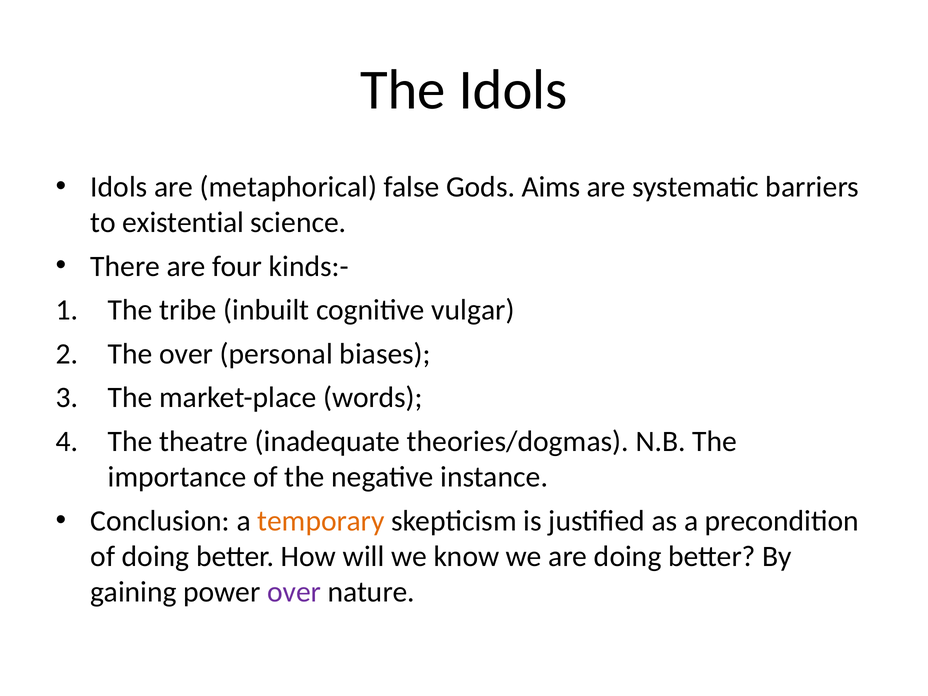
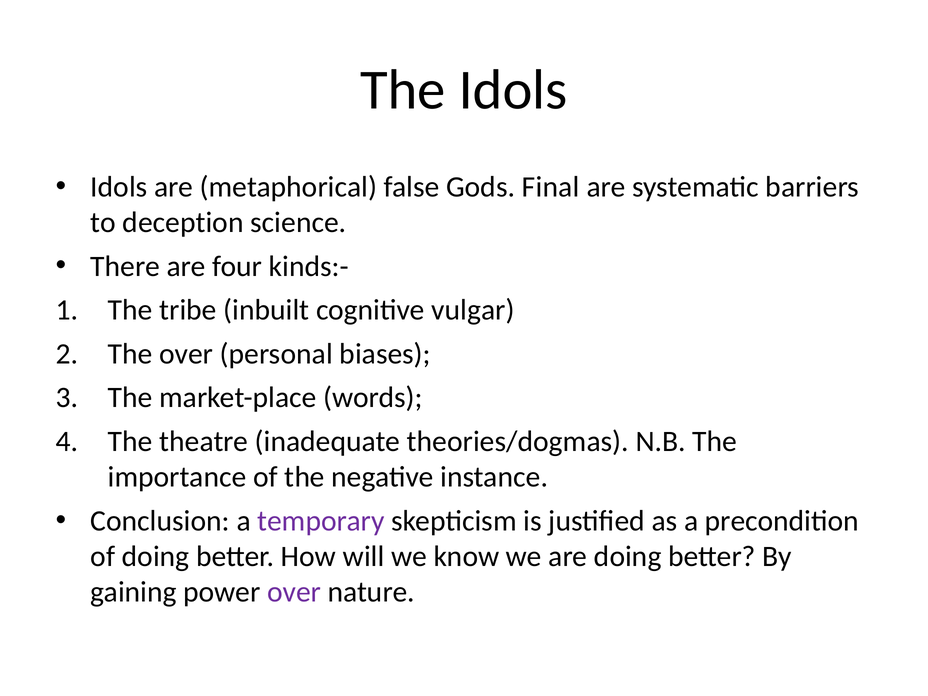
Aims: Aims -> Final
existential: existential -> deception
temporary colour: orange -> purple
